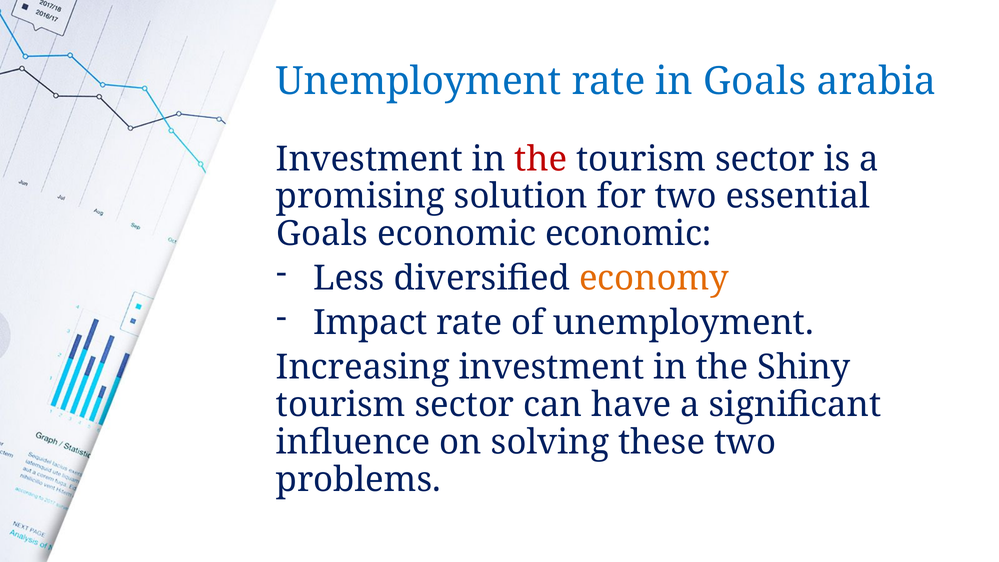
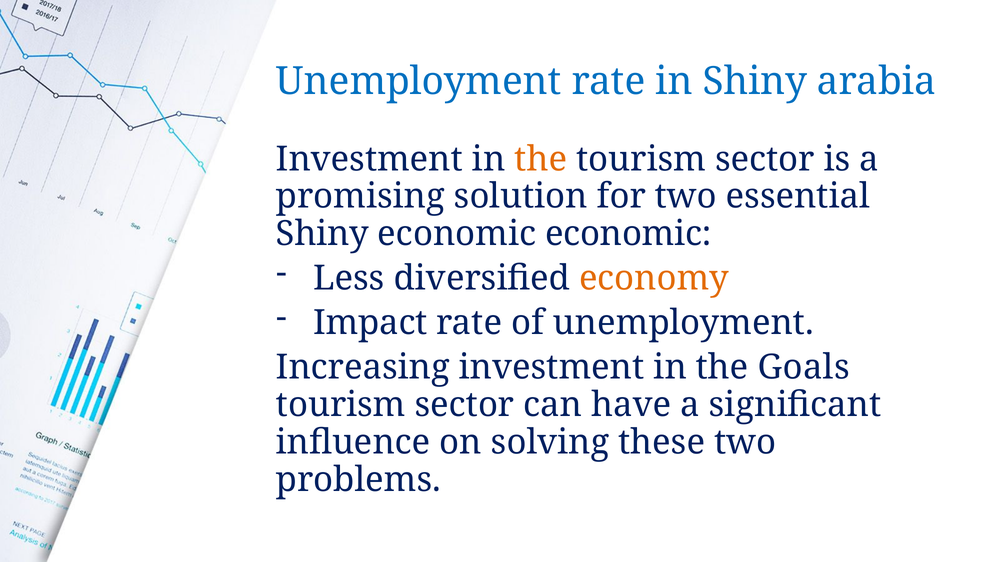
in Goals: Goals -> Shiny
the at (541, 159) colour: red -> orange
Goals at (322, 234): Goals -> Shiny
Shiny: Shiny -> Goals
